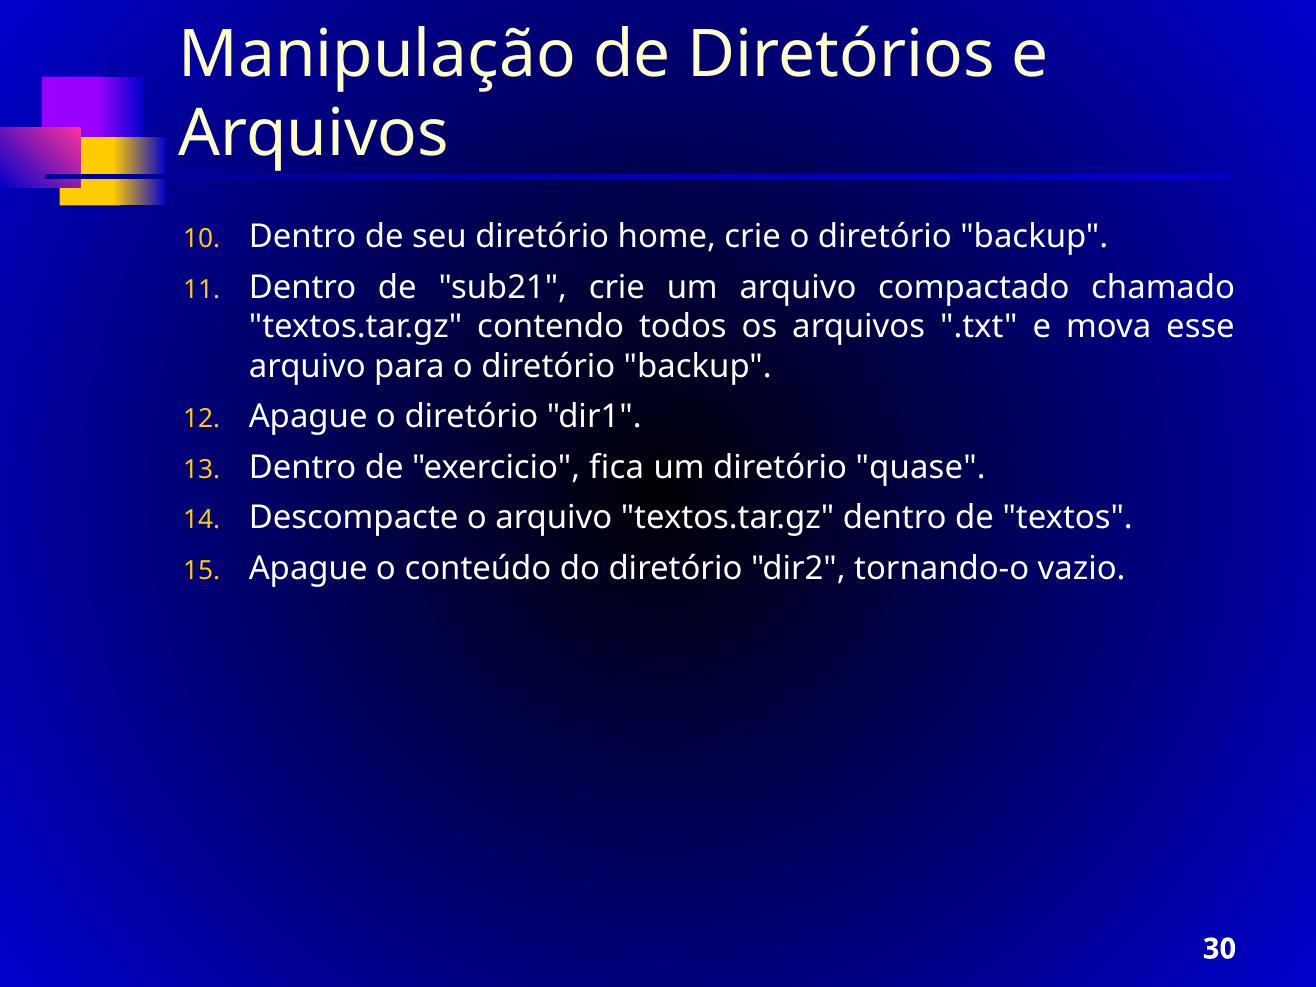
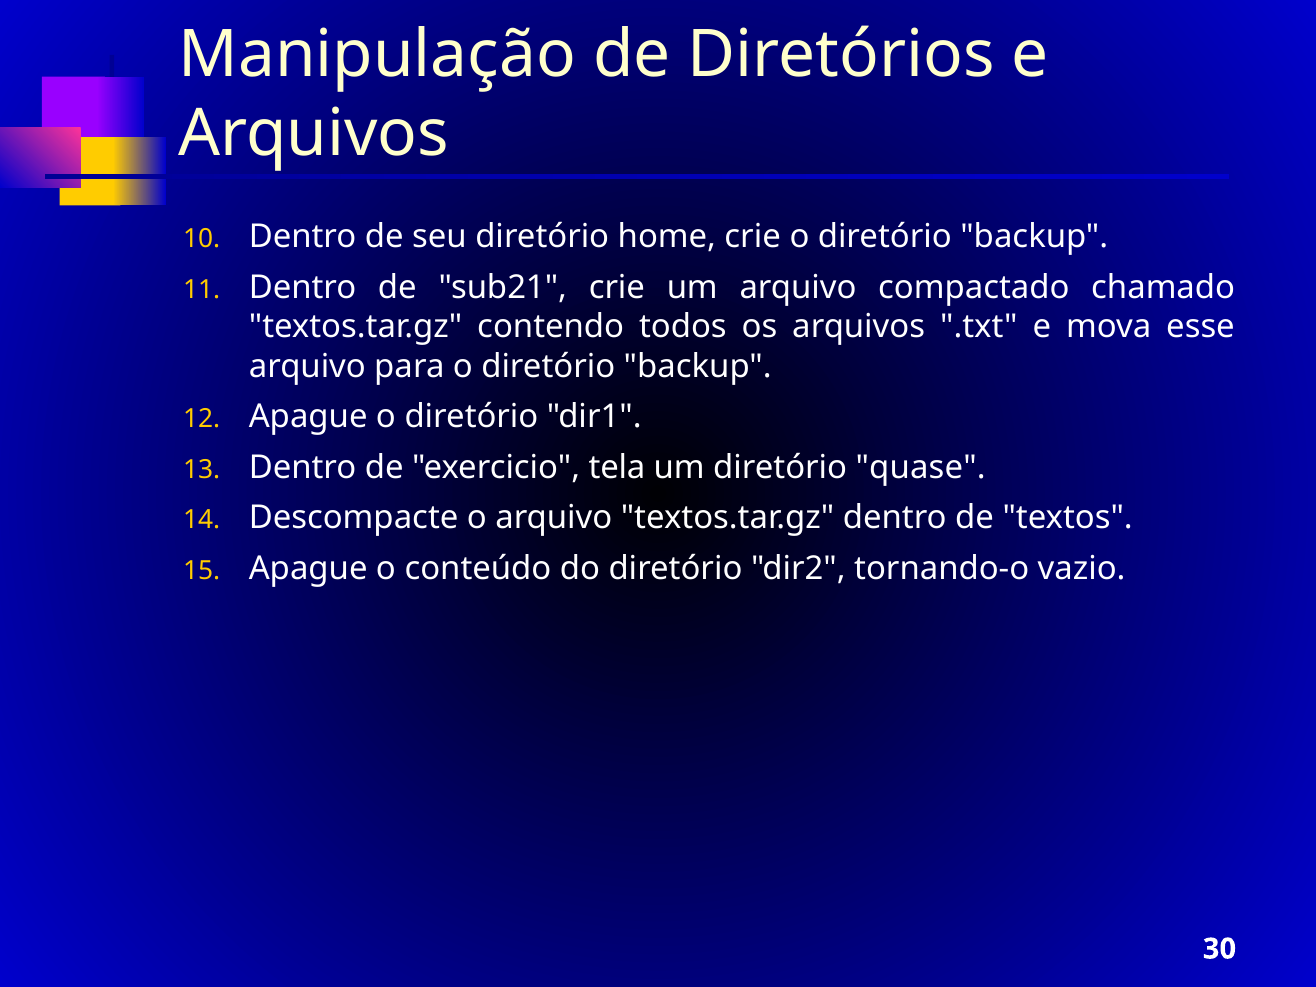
fica: fica -> tela
